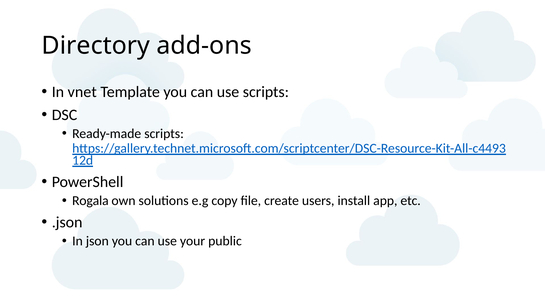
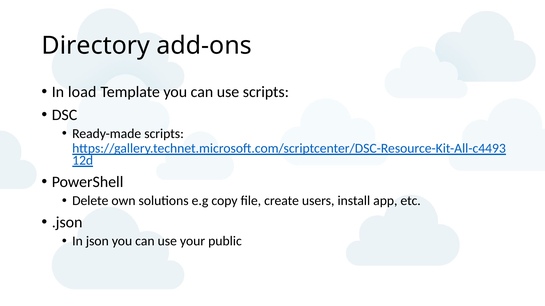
vnet: vnet -> load
Rogala: Rogala -> Delete
